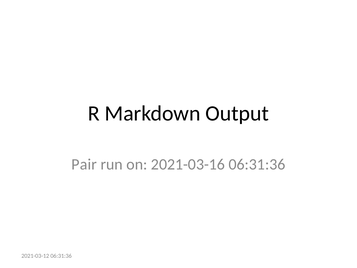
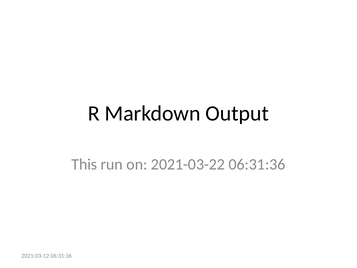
Pair: Pair -> This
2021-03-16: 2021-03-16 -> 2021-03-22
